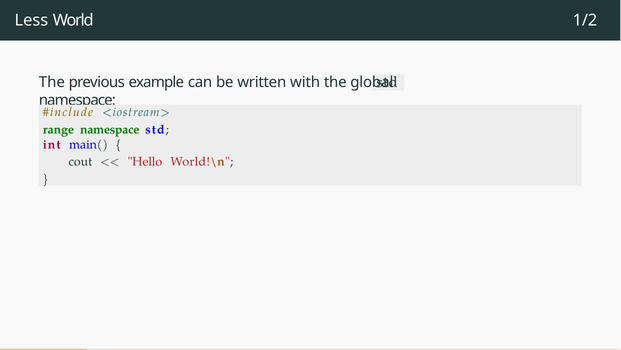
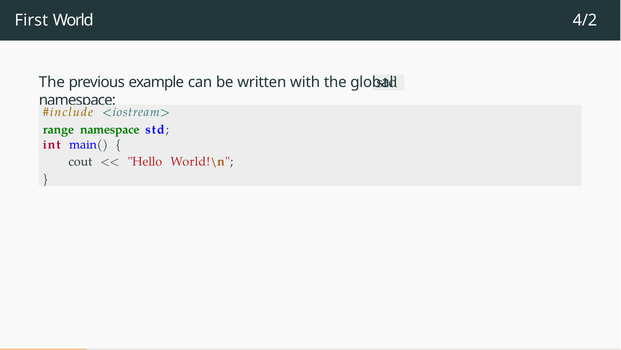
Less: Less -> First
1/2: 1/2 -> 4/2
